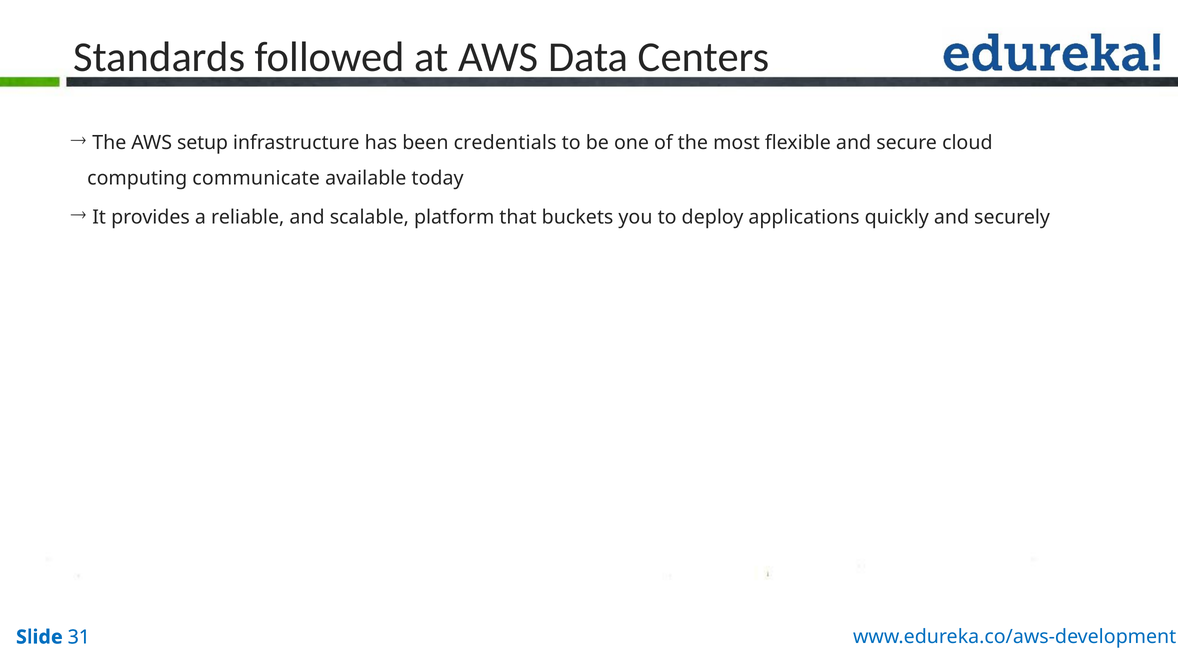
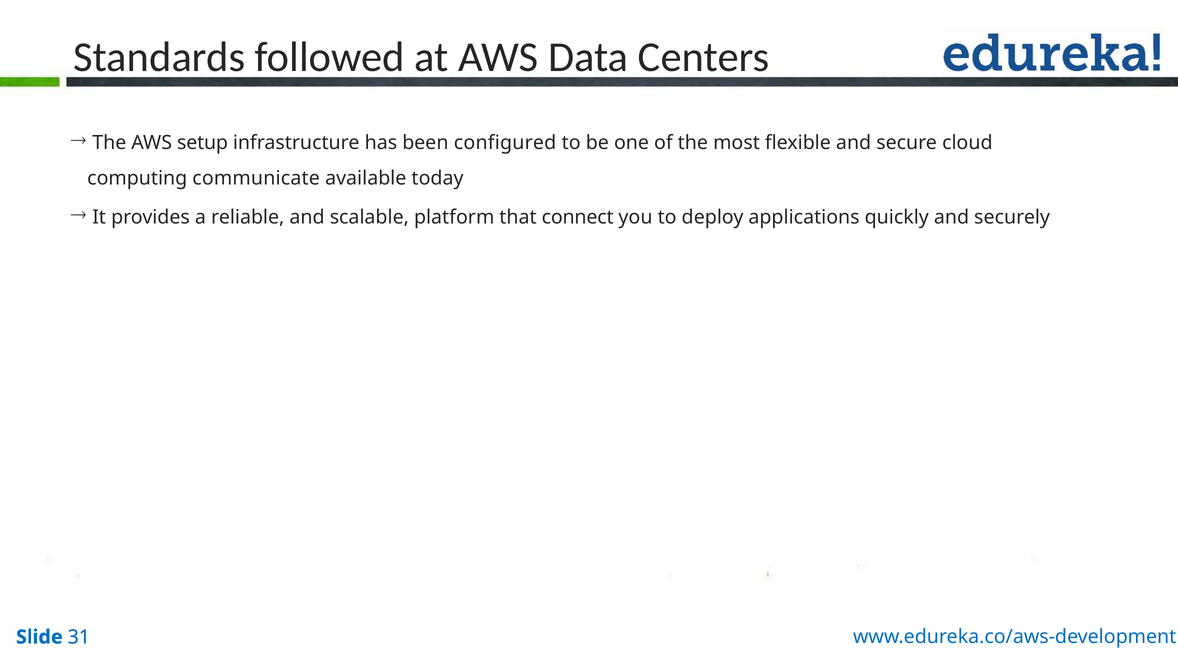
credentials: credentials -> configured
buckets: buckets -> connect
